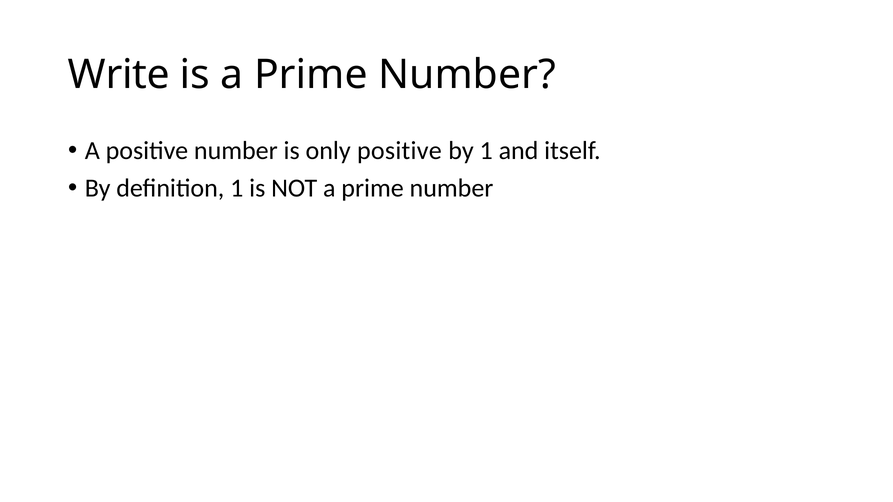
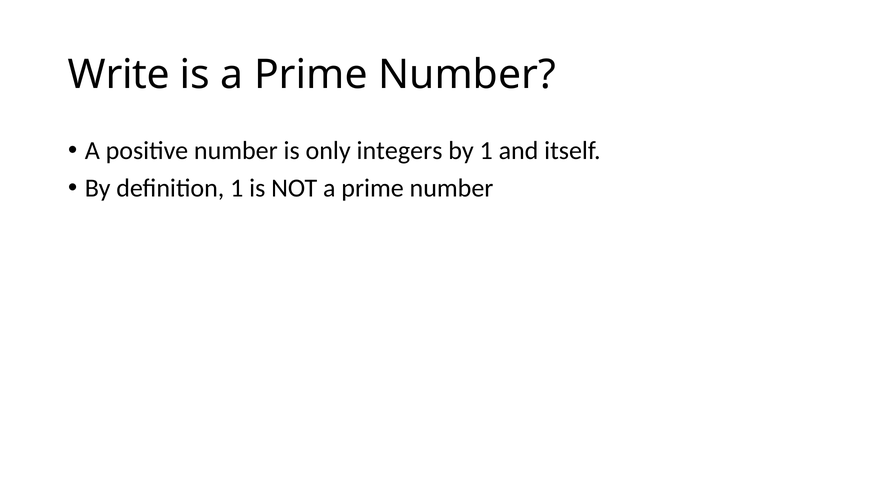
only positive: positive -> integers
